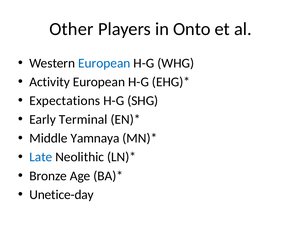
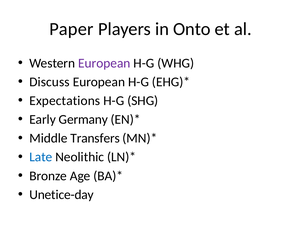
Other: Other -> Paper
European at (104, 63) colour: blue -> purple
Activity: Activity -> Discuss
Terminal: Terminal -> Germany
Yamnaya: Yamnaya -> Transfers
